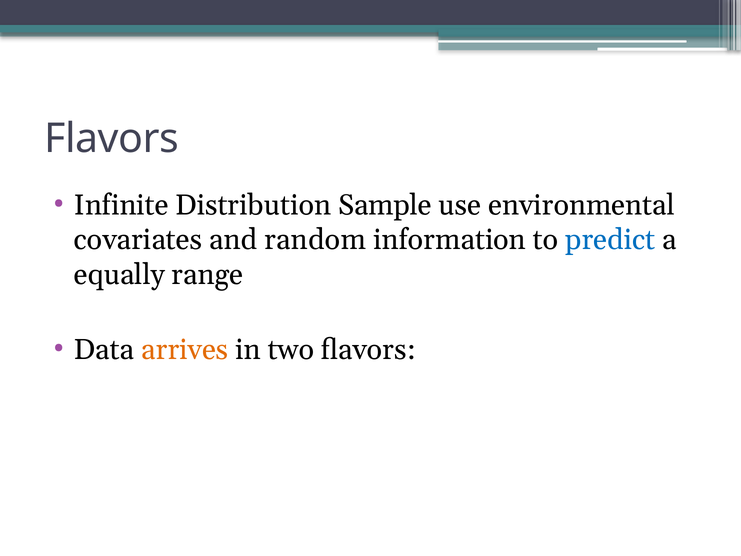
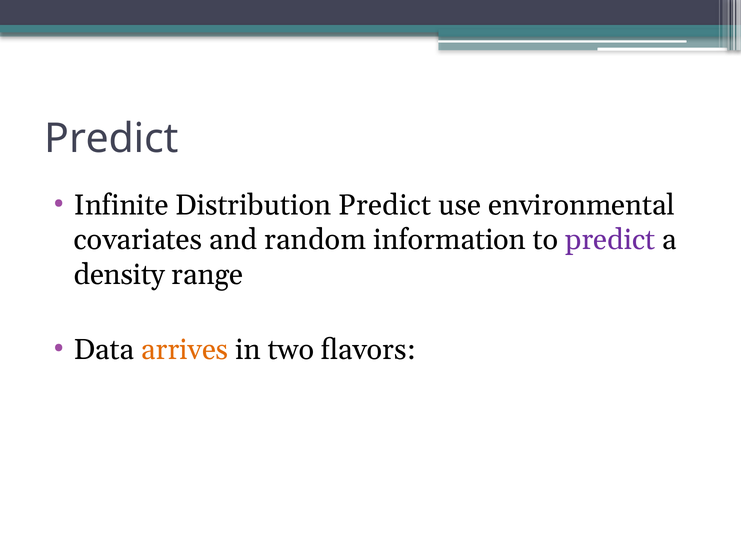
Flavors at (112, 139): Flavors -> Predict
Distribution Sample: Sample -> Predict
predict at (610, 240) colour: blue -> purple
equally: equally -> density
